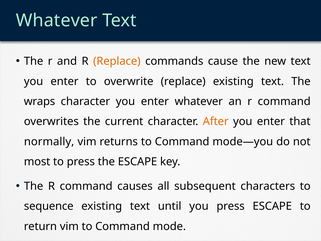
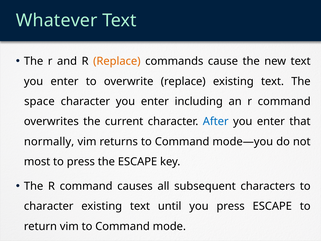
wraps: wraps -> space
enter whatever: whatever -> including
After colour: orange -> blue
sequence at (49, 206): sequence -> character
